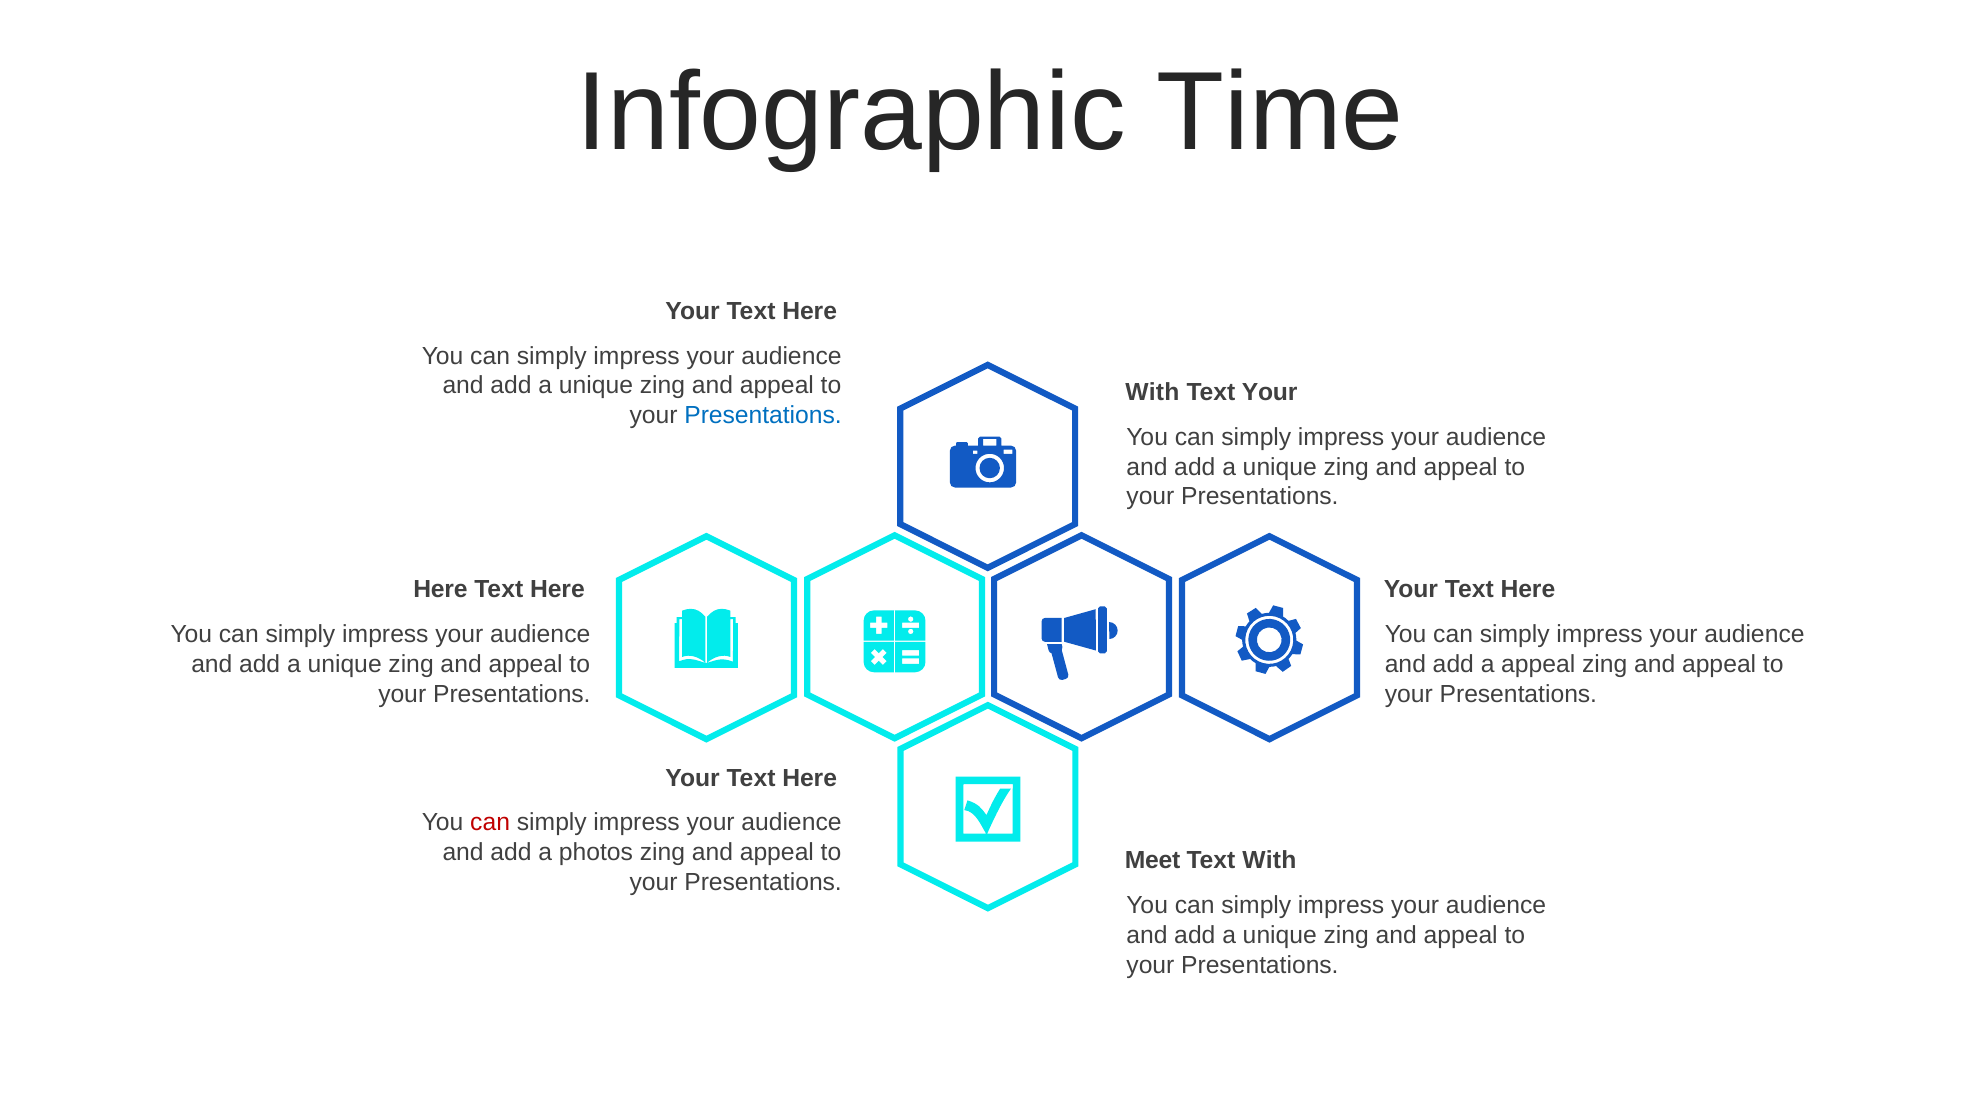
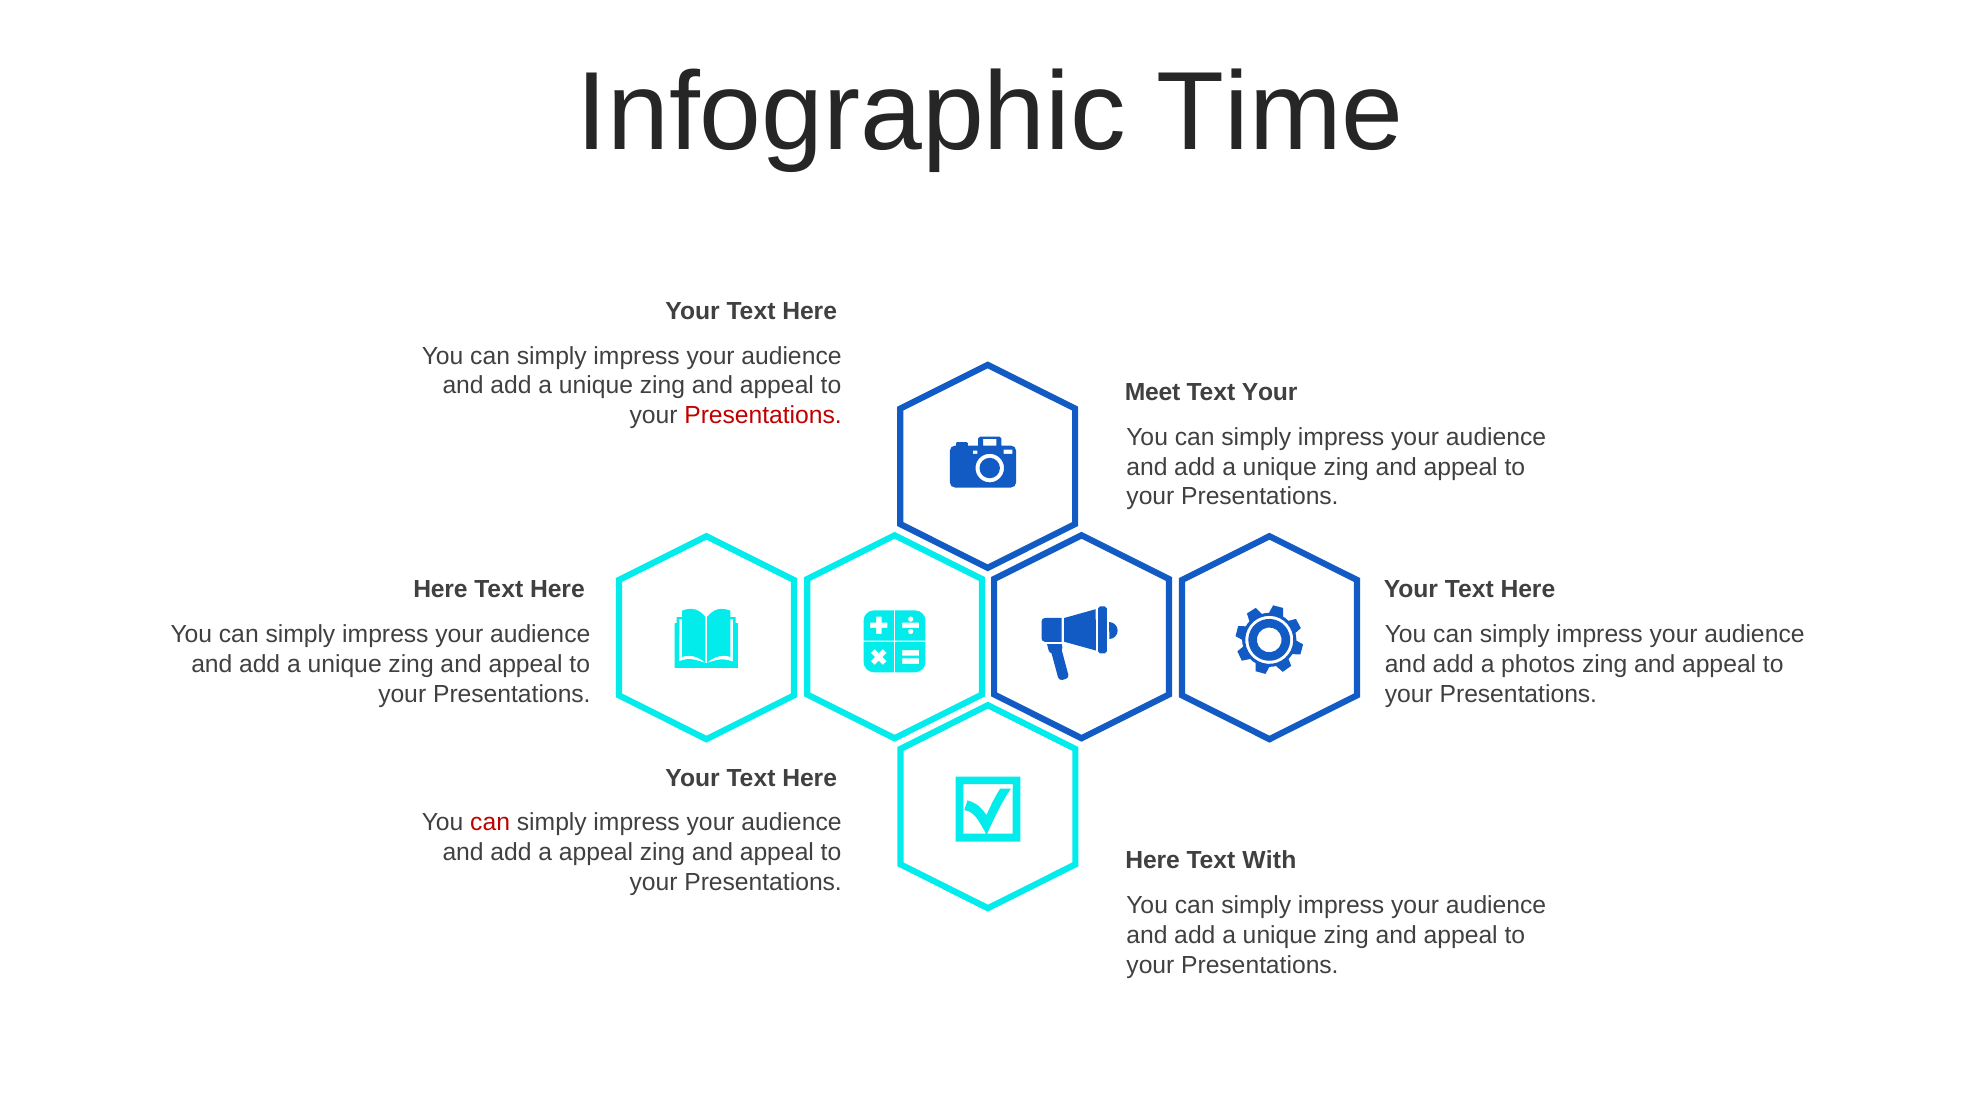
With at (1152, 392): With -> Meet
Presentations at (763, 415) colour: blue -> red
a appeal: appeal -> photos
a photos: photos -> appeal
Meet at (1153, 860): Meet -> Here
